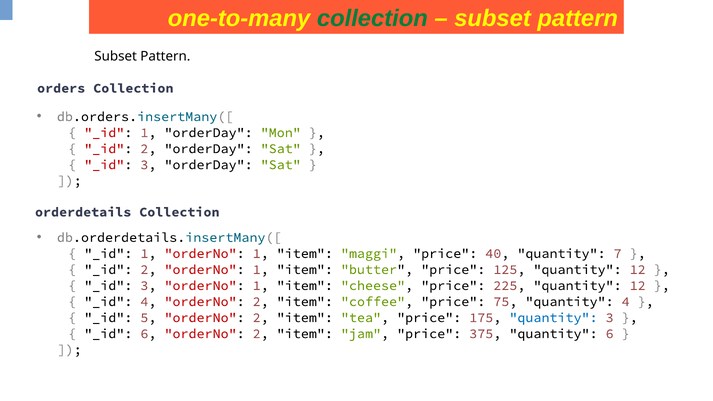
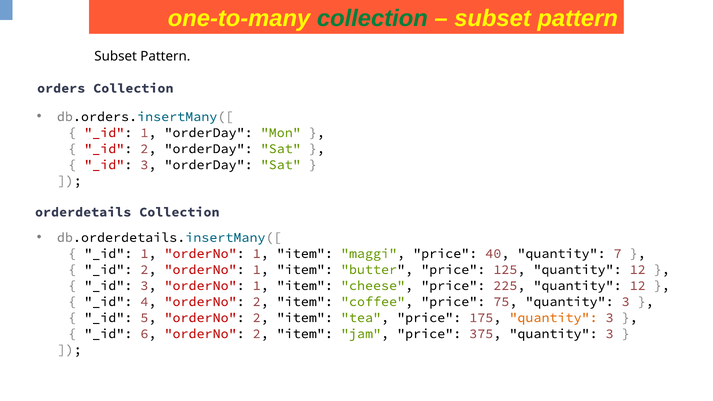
75 quantity 4: 4 -> 3
quantity at (553, 318) colour: blue -> orange
375 quantity 6: 6 -> 3
